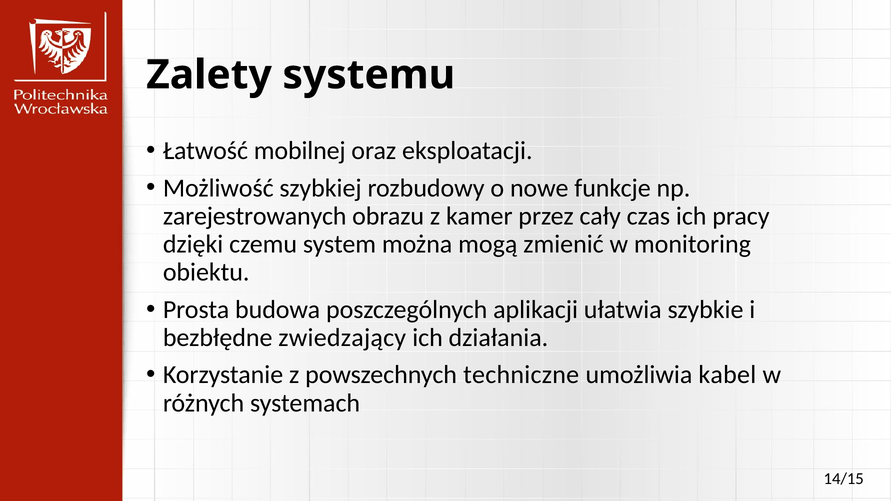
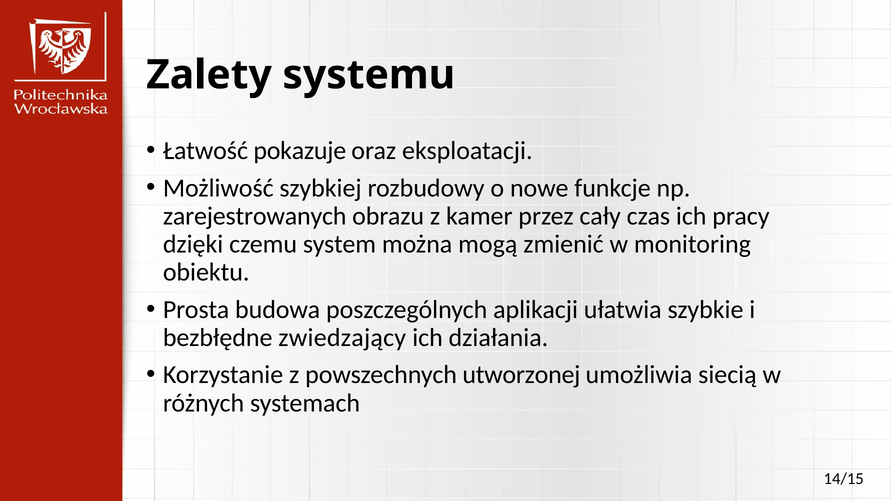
mobilnej: mobilnej -> pokazuje
techniczne: techniczne -> utworzonej
kabel: kabel -> siecią
